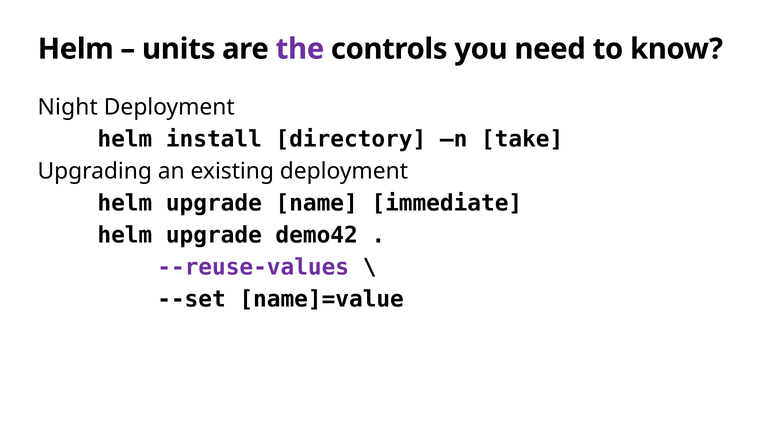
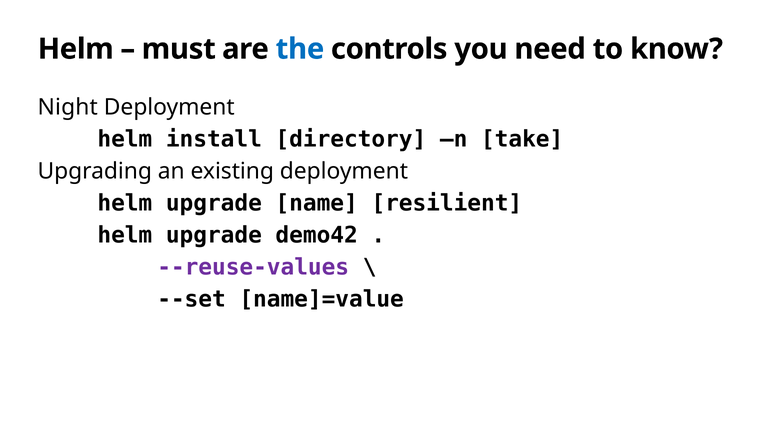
units: units -> must
the colour: purple -> blue
immediate: immediate -> resilient
